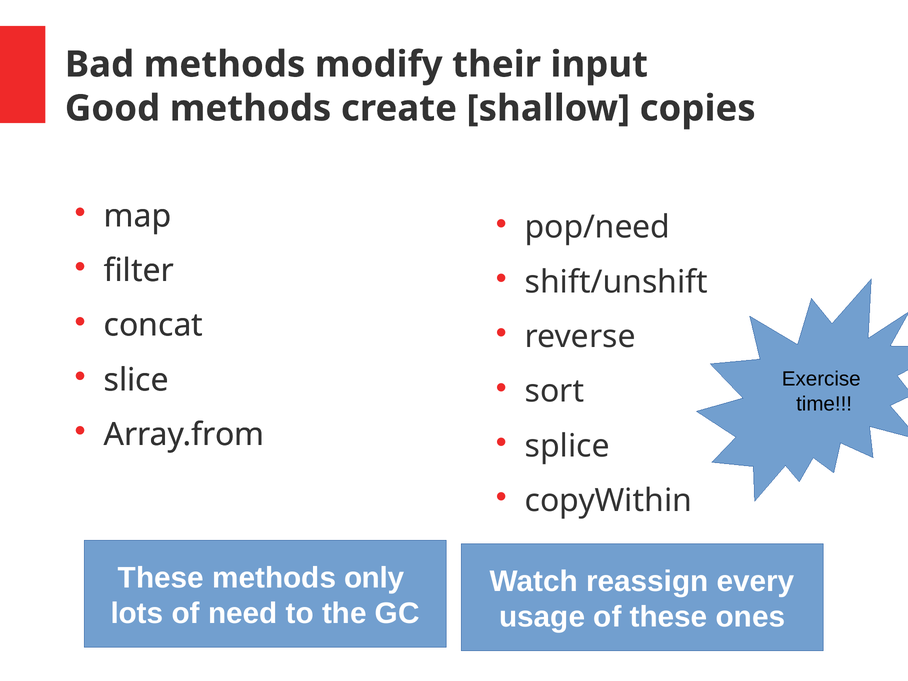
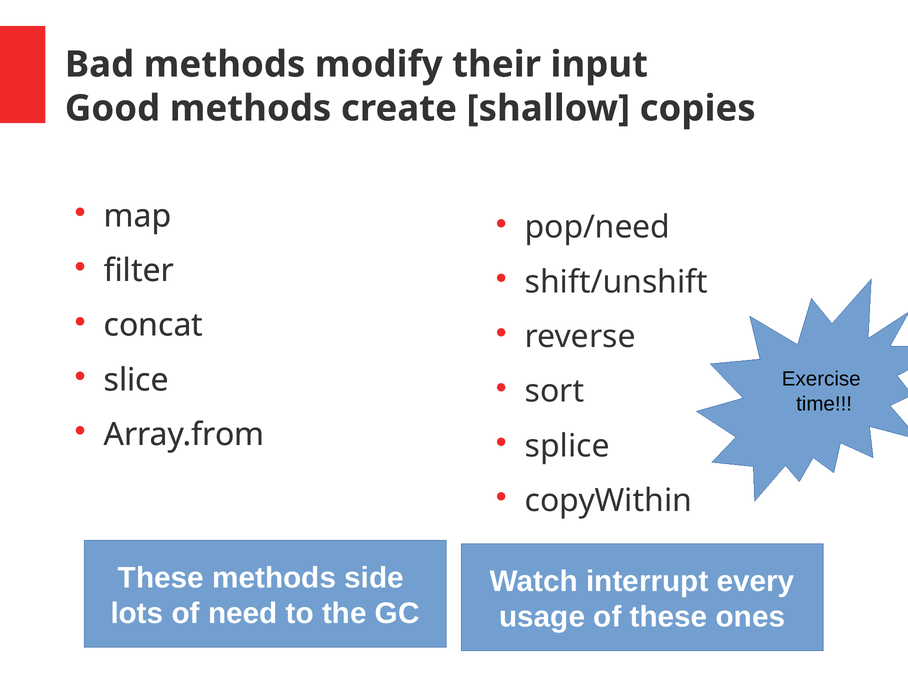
only: only -> side
reassign: reassign -> interrupt
